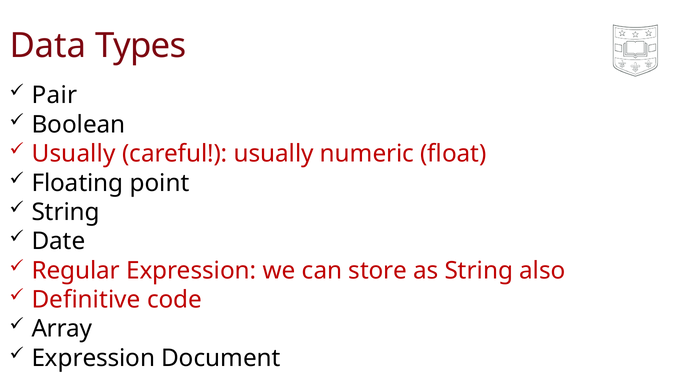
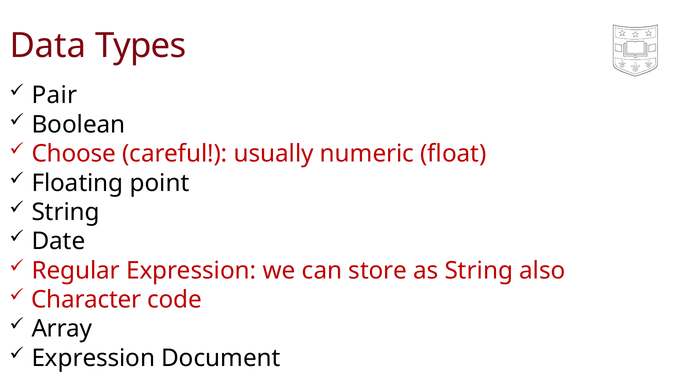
Usually at (74, 154): Usually -> Choose
Definitive: Definitive -> Character
